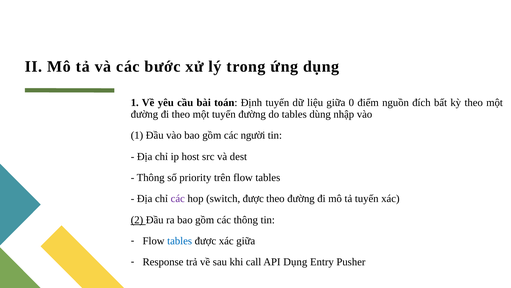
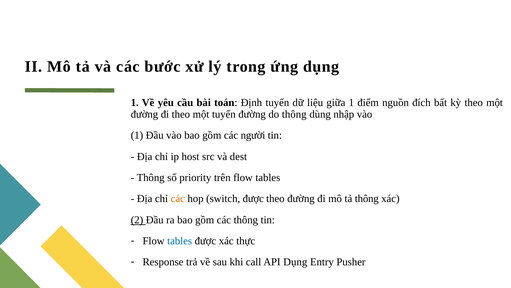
giữa 0: 0 -> 1
do tables: tables -> thông
các at (178, 198) colour: purple -> orange
tả tuyến: tuyến -> thông
xác giữa: giữa -> thực
